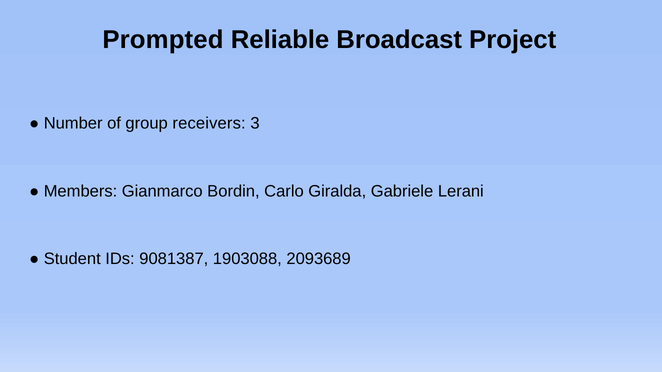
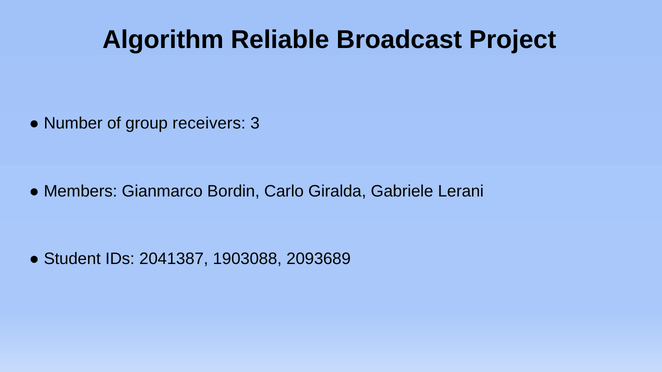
Prompted: Prompted -> Algorithm
9081387: 9081387 -> 2041387
